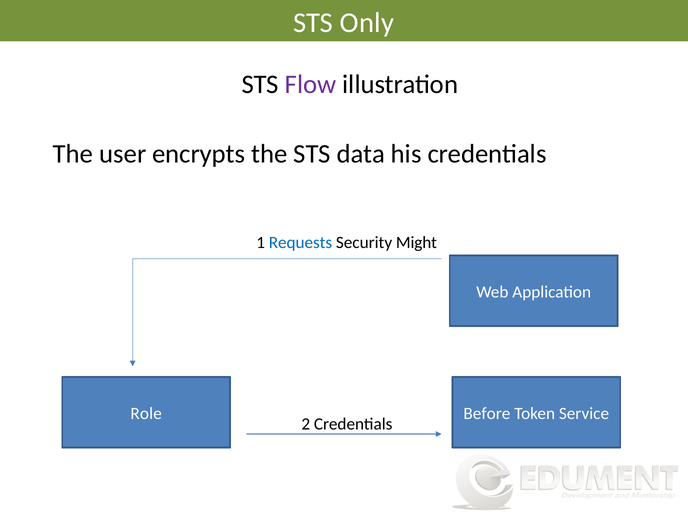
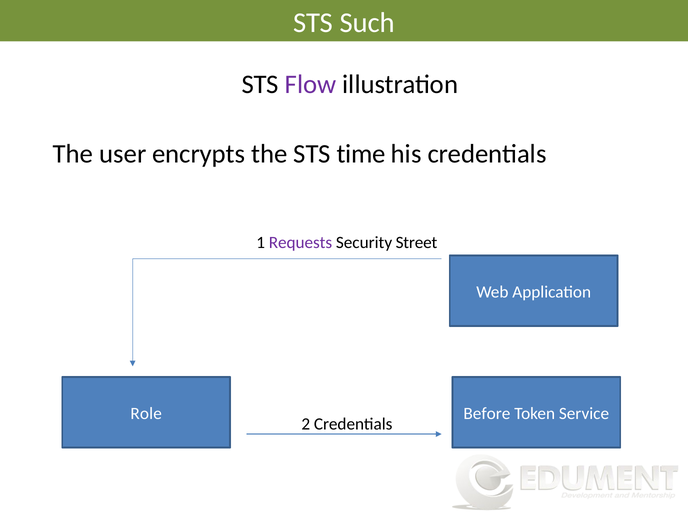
Only: Only -> Such
data: data -> time
Requests colour: blue -> purple
Might: Might -> Street
